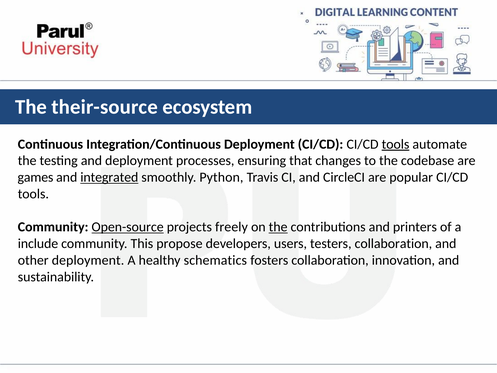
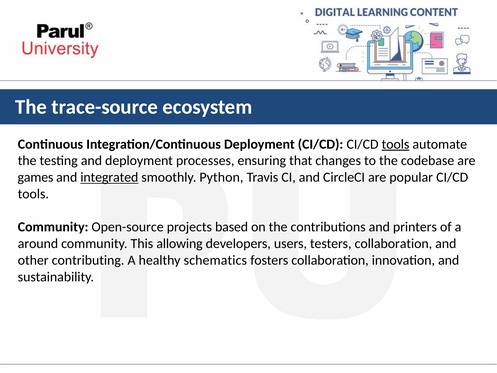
their-source: their-source -> trace-source
Open-source underline: present -> none
freely: freely -> based
the at (278, 227) underline: present -> none
include: include -> around
propose: propose -> allowing
other deployment: deployment -> contributing
